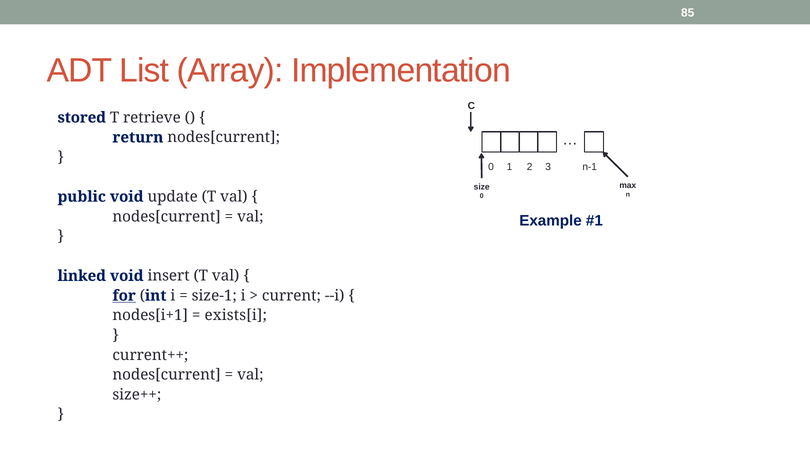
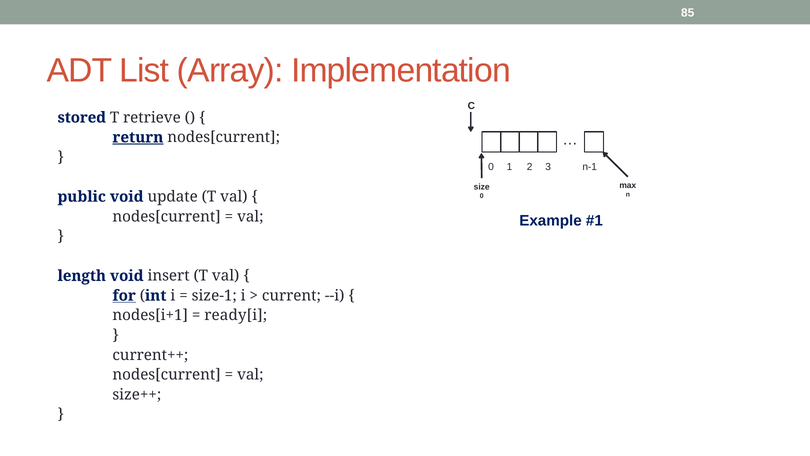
return underline: none -> present
linked: linked -> length
exists[i: exists[i -> ready[i
